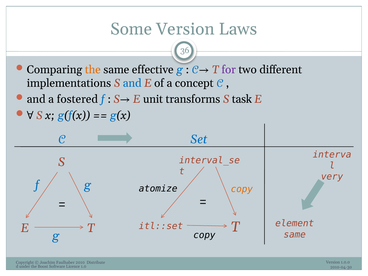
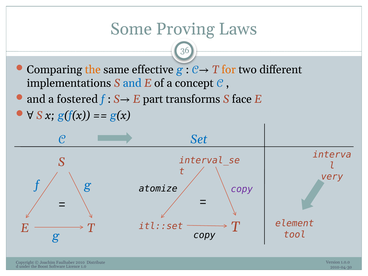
Some Version: Version -> Proving
for colour: purple -> orange
unit: unit -> part
task: task -> face
copy at (242, 189) colour: orange -> purple
same at (295, 234): same -> tool
